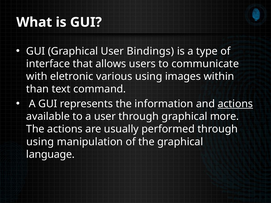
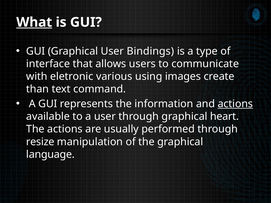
What underline: none -> present
within: within -> create
more: more -> heart
using at (40, 142): using -> resize
